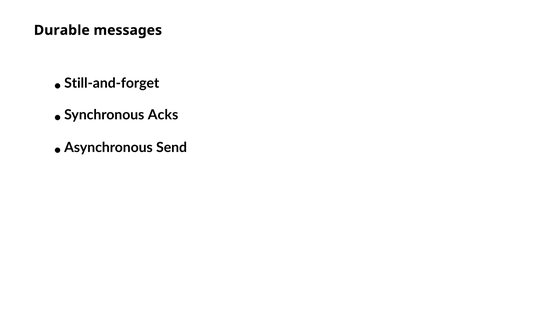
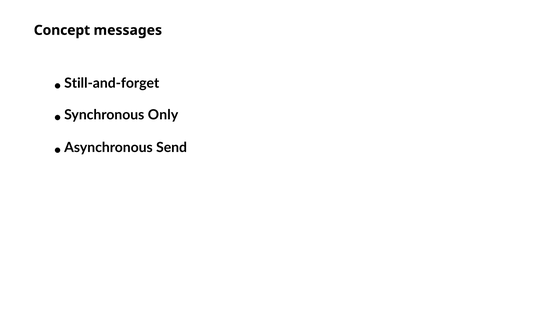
Durable: Durable -> Concept
Acks: Acks -> Only
